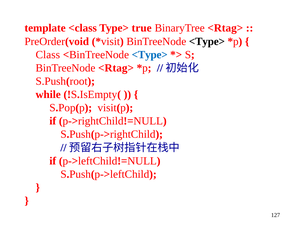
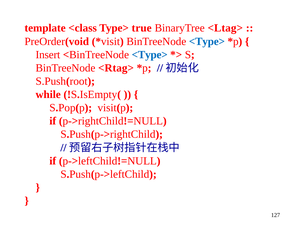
BinaryTree <Rtag>: <Rtag> -> <Ltag>
<Type> at (207, 41) colour: black -> blue
Class: Class -> Insert
